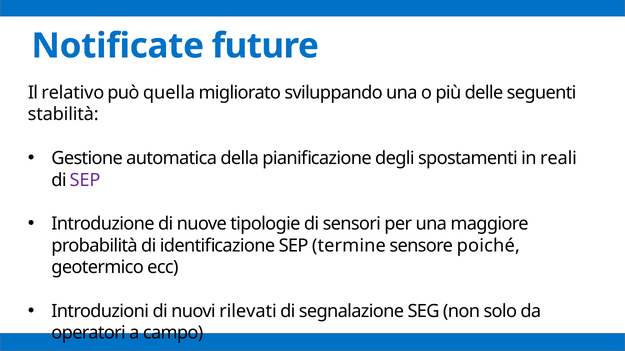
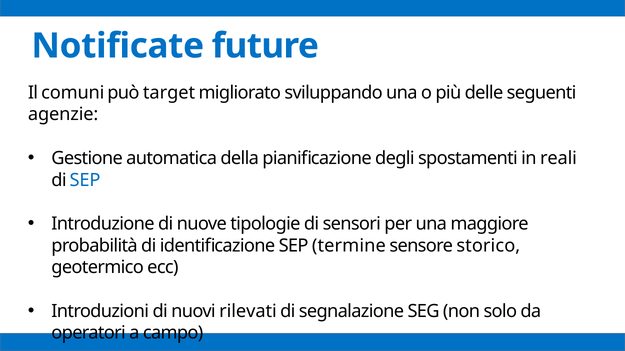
relativo: relativo -> comuni
quella: quella -> target
stabilità: stabilità -> agenzie
SEP at (85, 180) colour: purple -> blue
poiché: poiché -> storico
